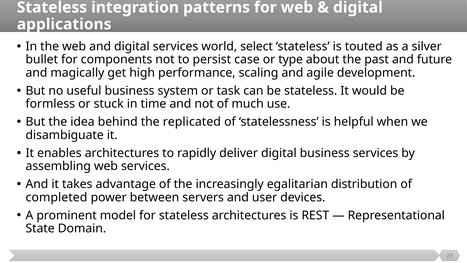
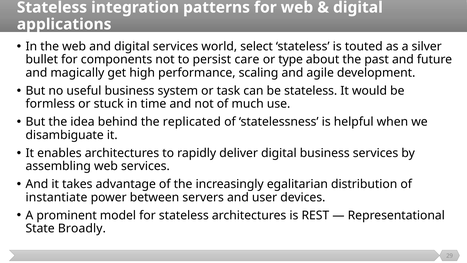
case: case -> care
completed: completed -> instantiate
Domain: Domain -> Broadly
